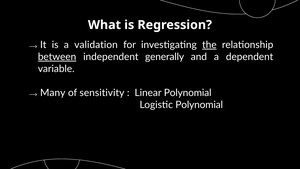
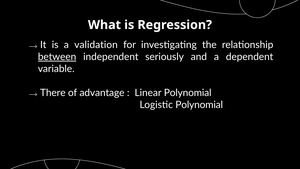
the underline: present -> none
generally: generally -> seriously
Many: Many -> There
sensitivity: sensitivity -> advantage
